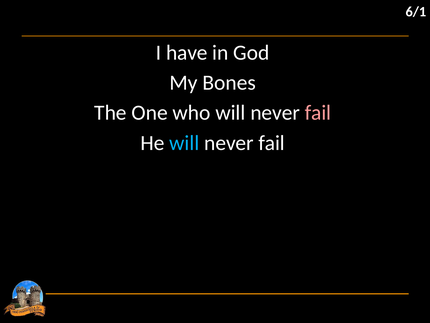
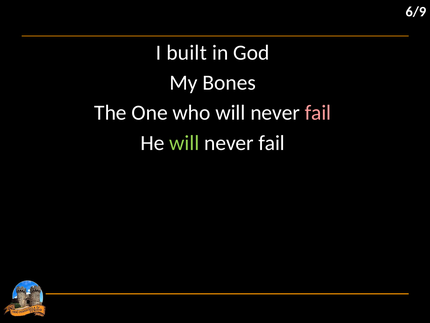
6/1: 6/1 -> 6/9
have: have -> built
will at (184, 143) colour: light blue -> light green
